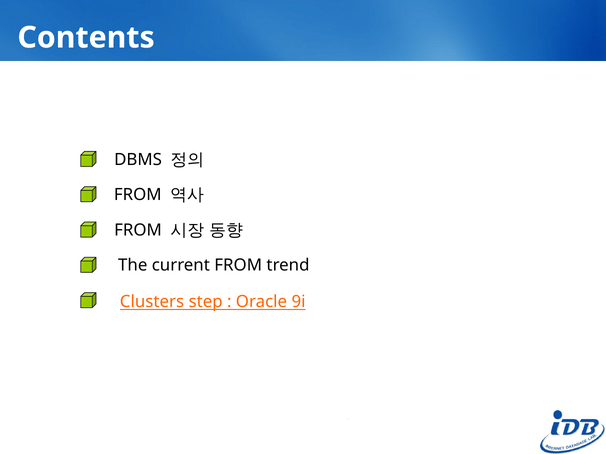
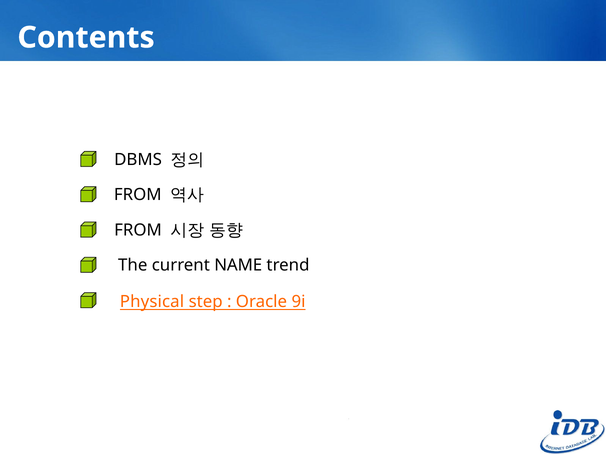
current FROM: FROM -> NAME
Clusters: Clusters -> Physical
